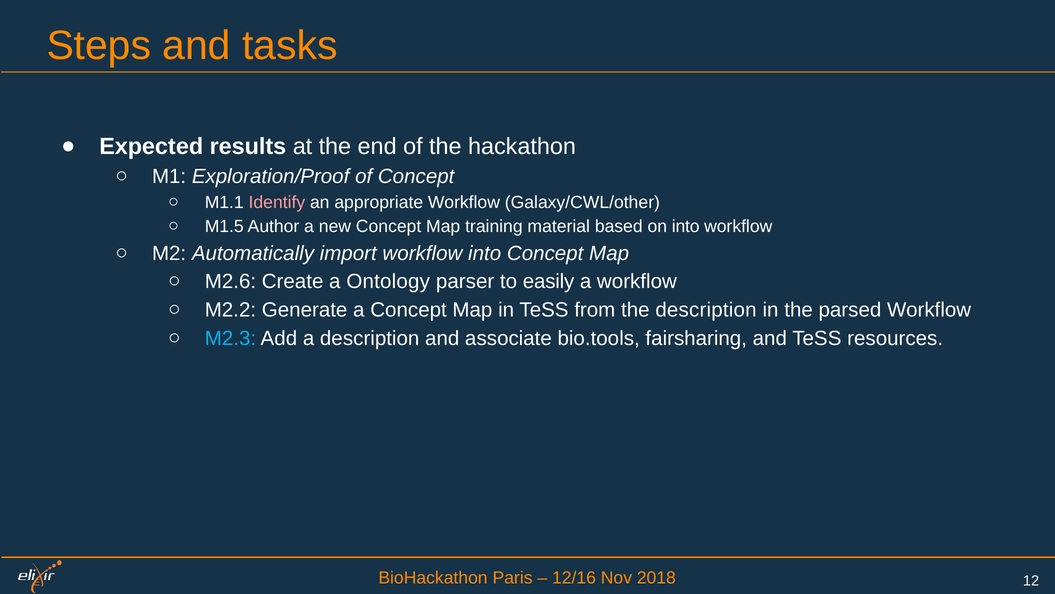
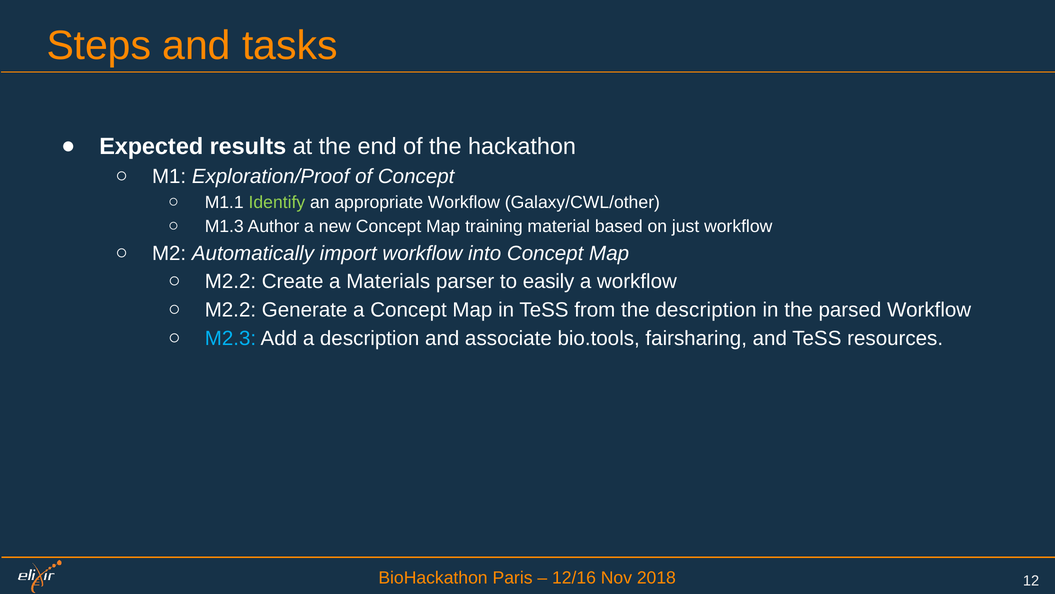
Identify colour: pink -> light green
M1.5: M1.5 -> M1.3
on into: into -> just
M2.6 at (230, 281): M2.6 -> M2.2
Ontology: Ontology -> Materials
